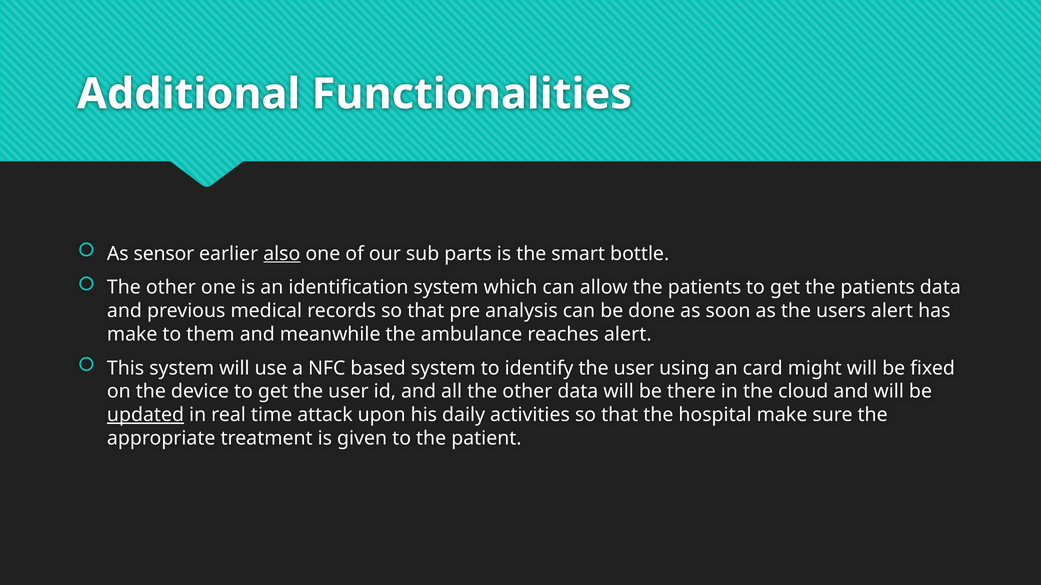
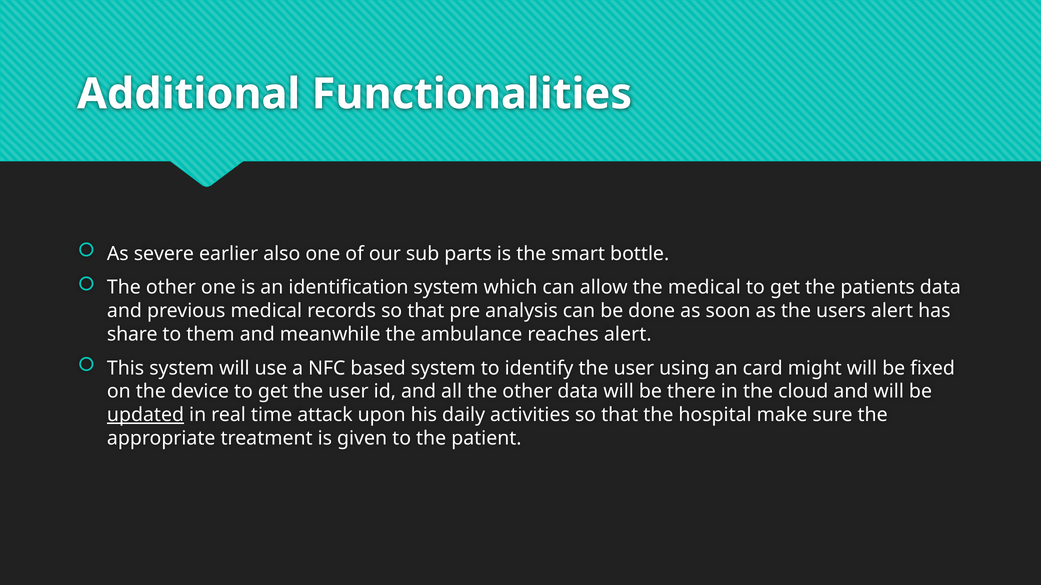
sensor: sensor -> severe
also underline: present -> none
allow the patients: patients -> medical
make at (132, 335): make -> share
